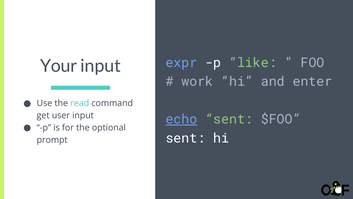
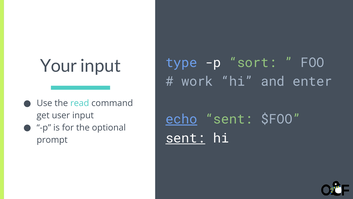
expr: expr -> type
like: like -> sort
sent at (185, 138) underline: none -> present
